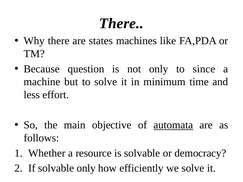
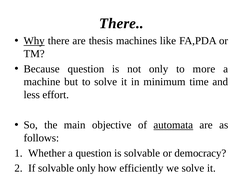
Why underline: none -> present
states: states -> thesis
since: since -> more
a resource: resource -> question
